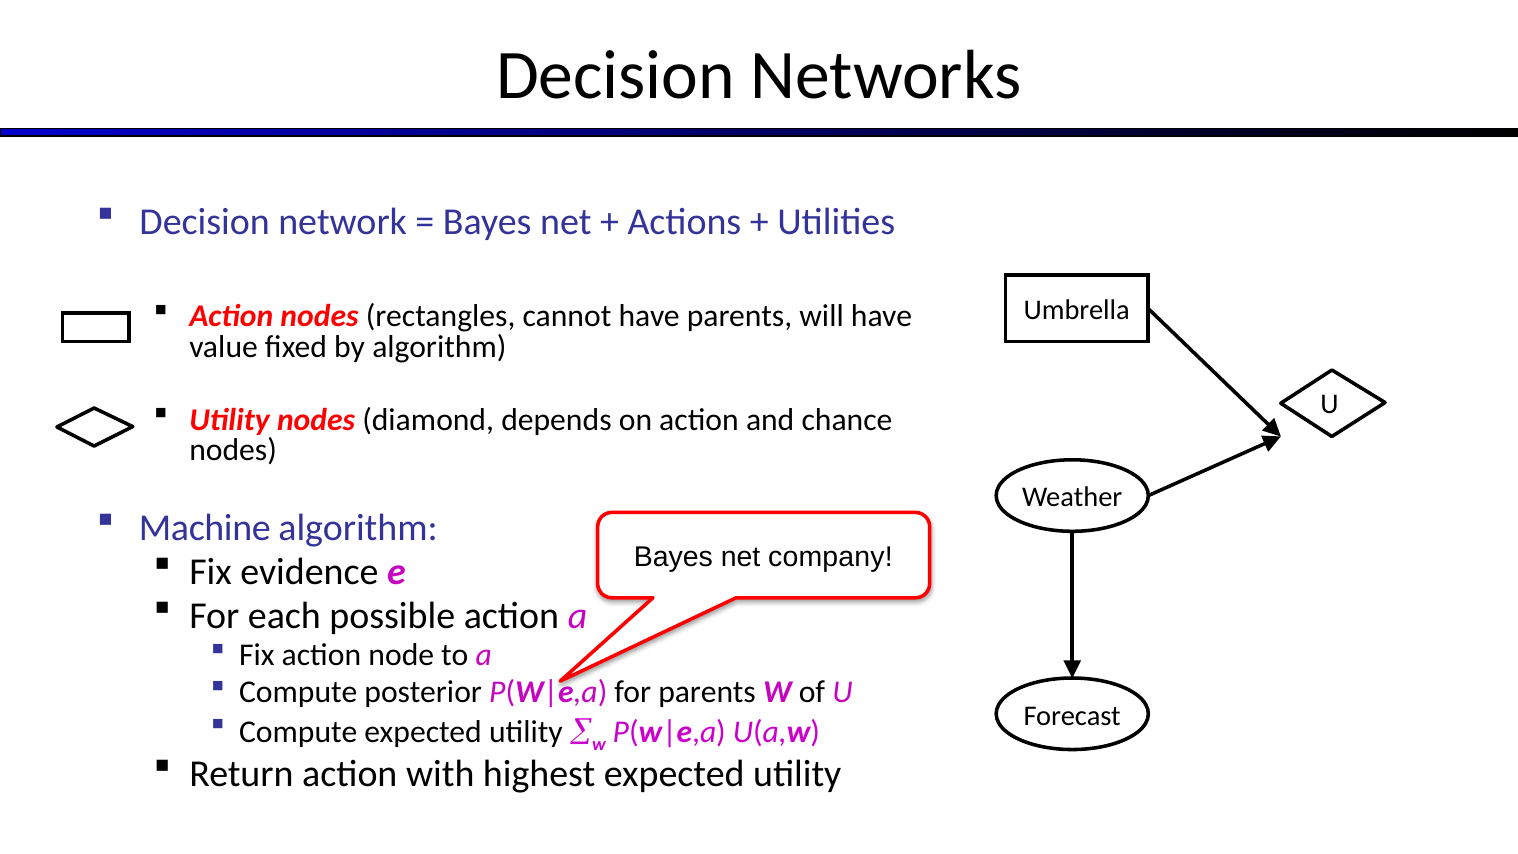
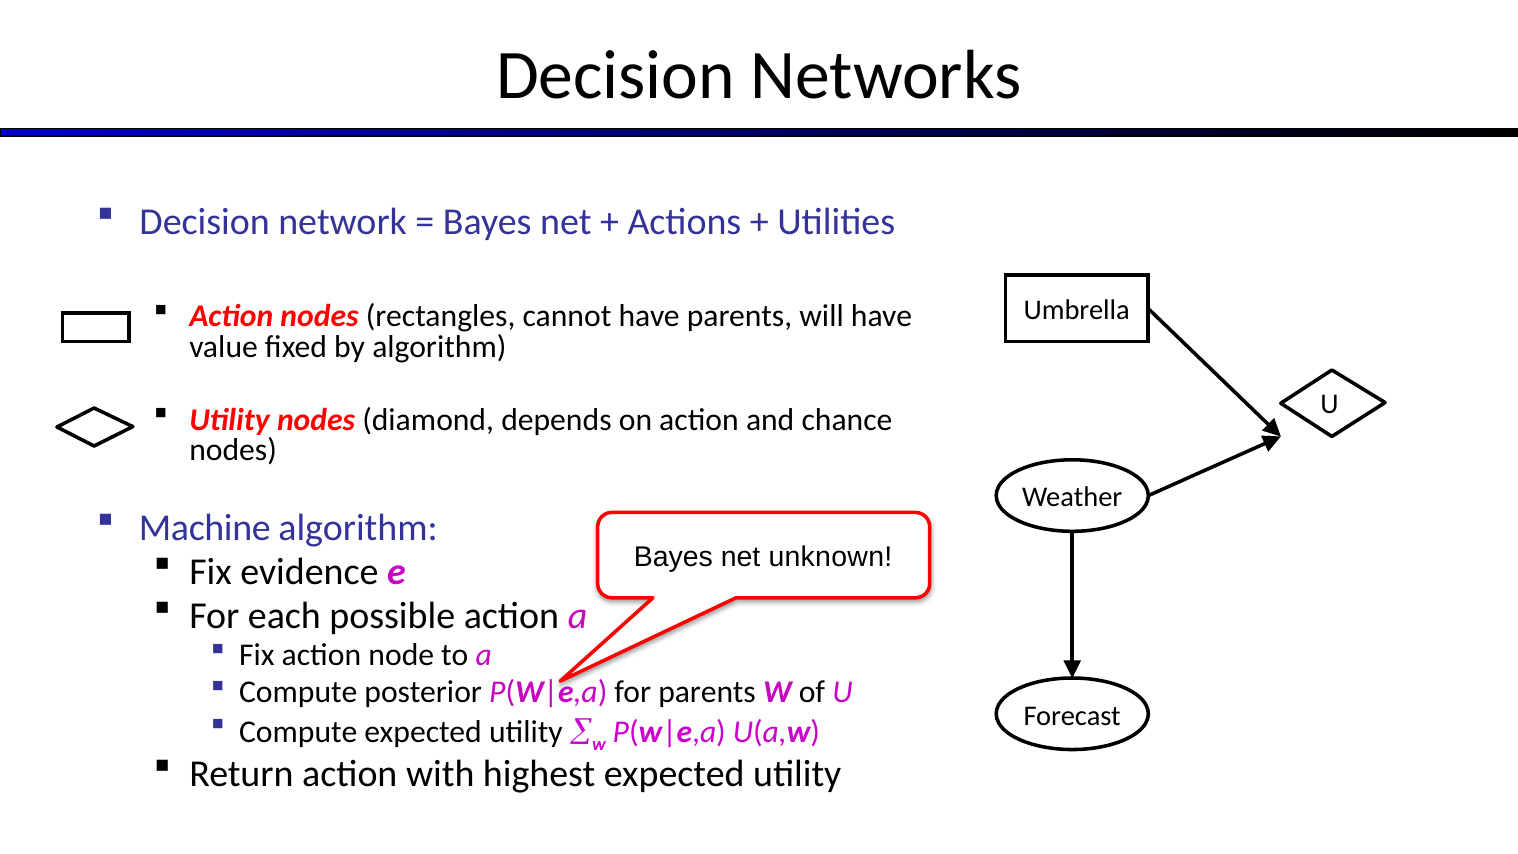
company: company -> unknown
